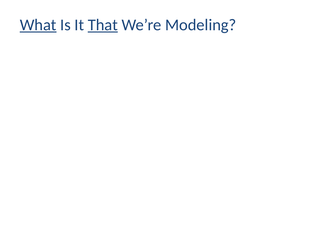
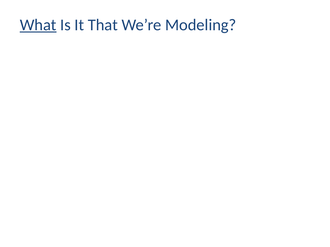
That underline: present -> none
